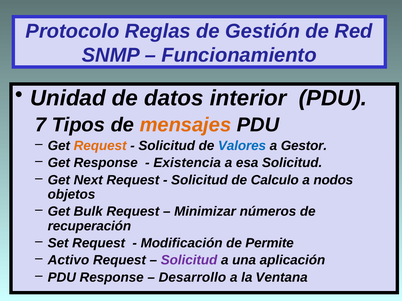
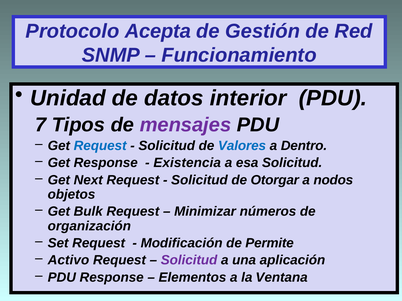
Reglas: Reglas -> Acepta
mensajes colour: orange -> purple
Request at (100, 146) colour: orange -> blue
Gestor: Gestor -> Dentro
Calculo: Calculo -> Otorgar
recuperación: recuperación -> organización
Desarrollo: Desarrollo -> Elementos
